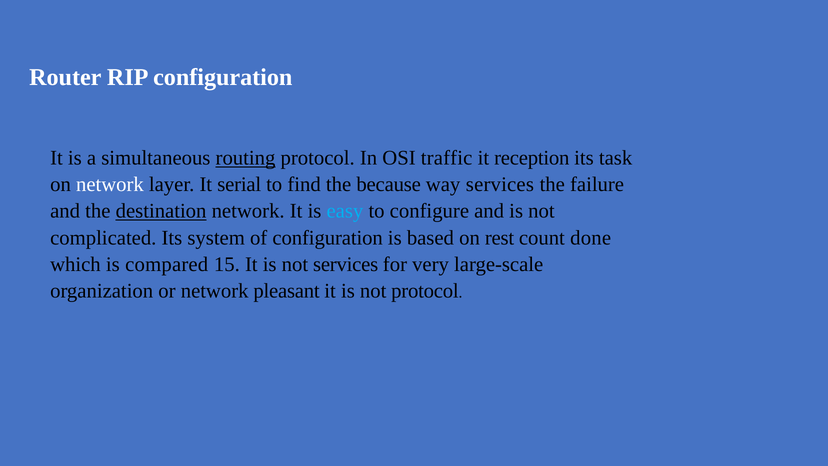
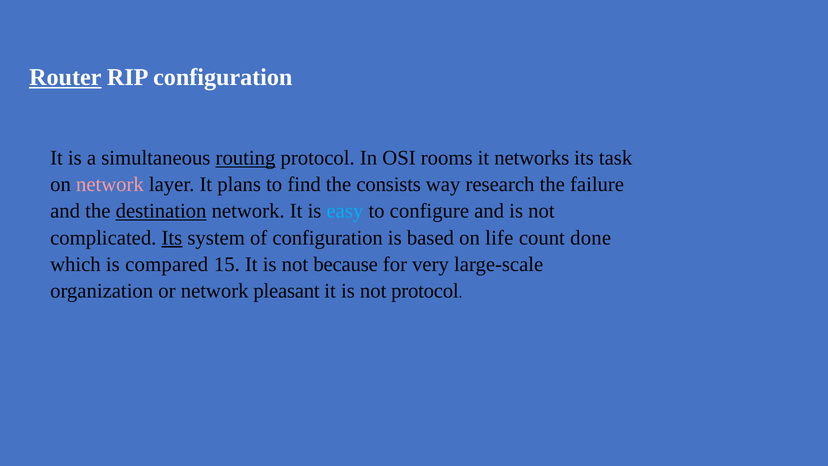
Router underline: none -> present
traffic: traffic -> rooms
reception: reception -> networks
network at (110, 184) colour: white -> pink
serial: serial -> plans
because: because -> consists
way services: services -> research
Its at (172, 238) underline: none -> present
rest: rest -> life
not services: services -> because
